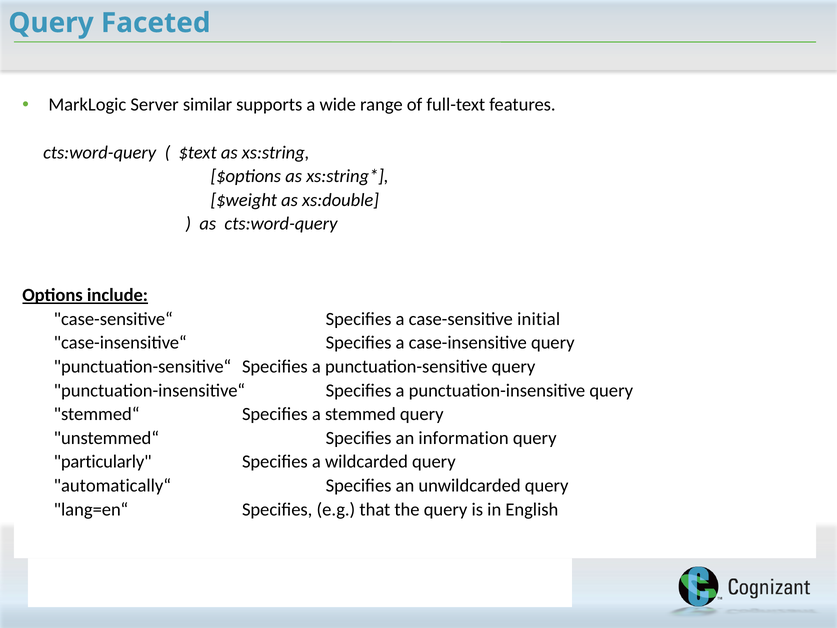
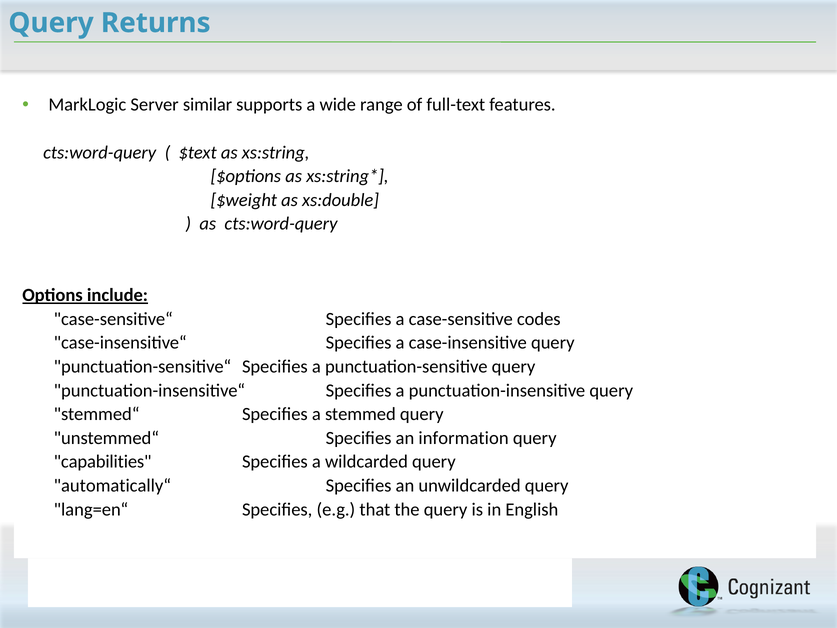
Faceted: Faceted -> Returns
initial: initial -> codes
particularly: particularly -> capabilities
